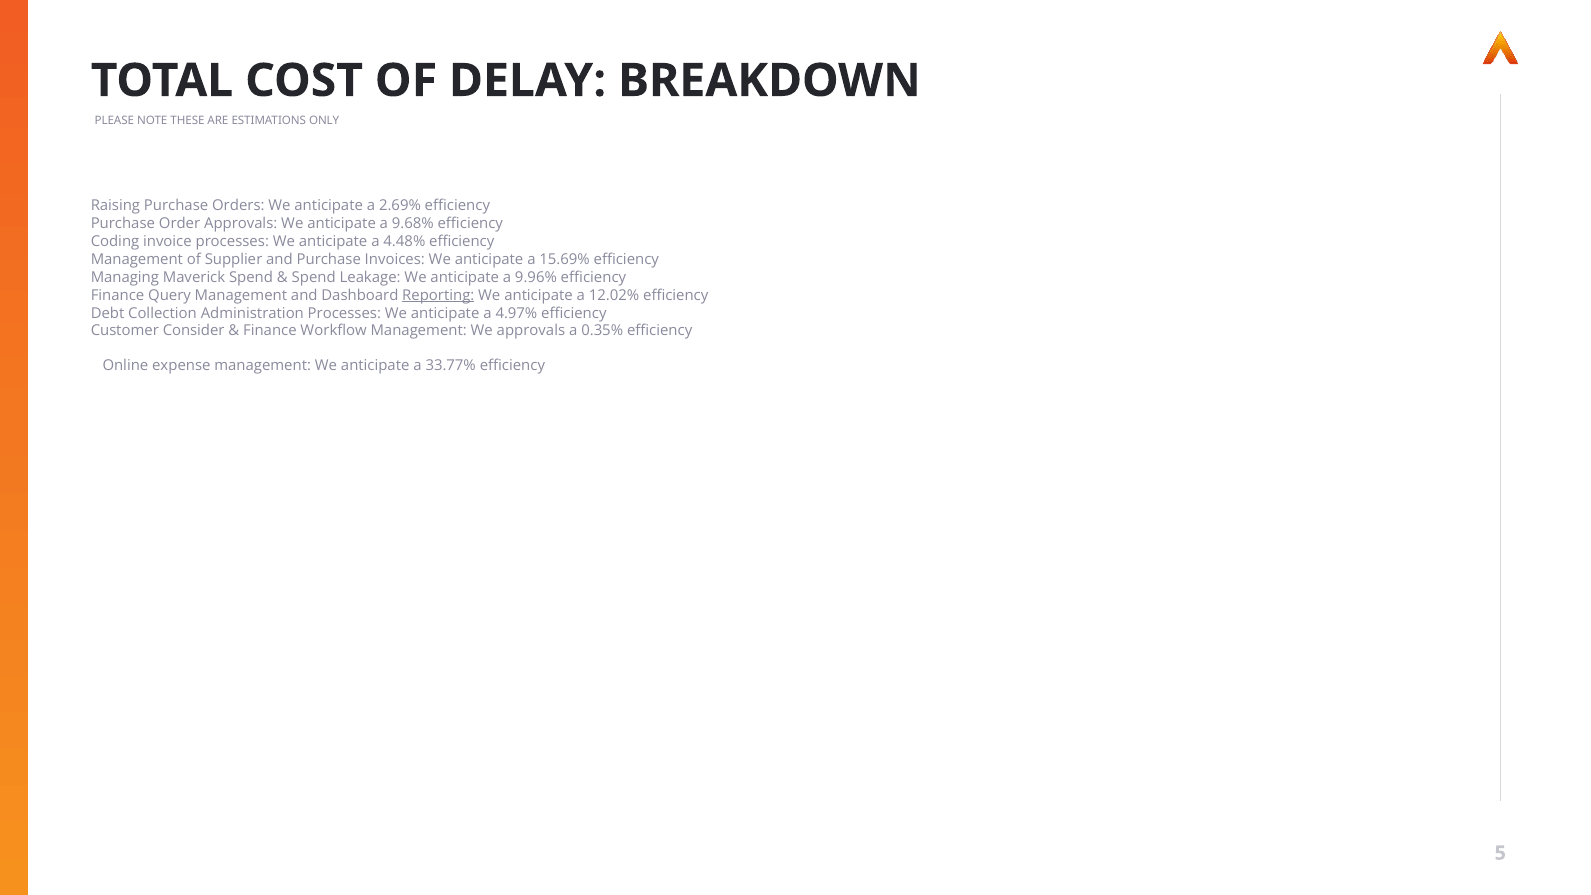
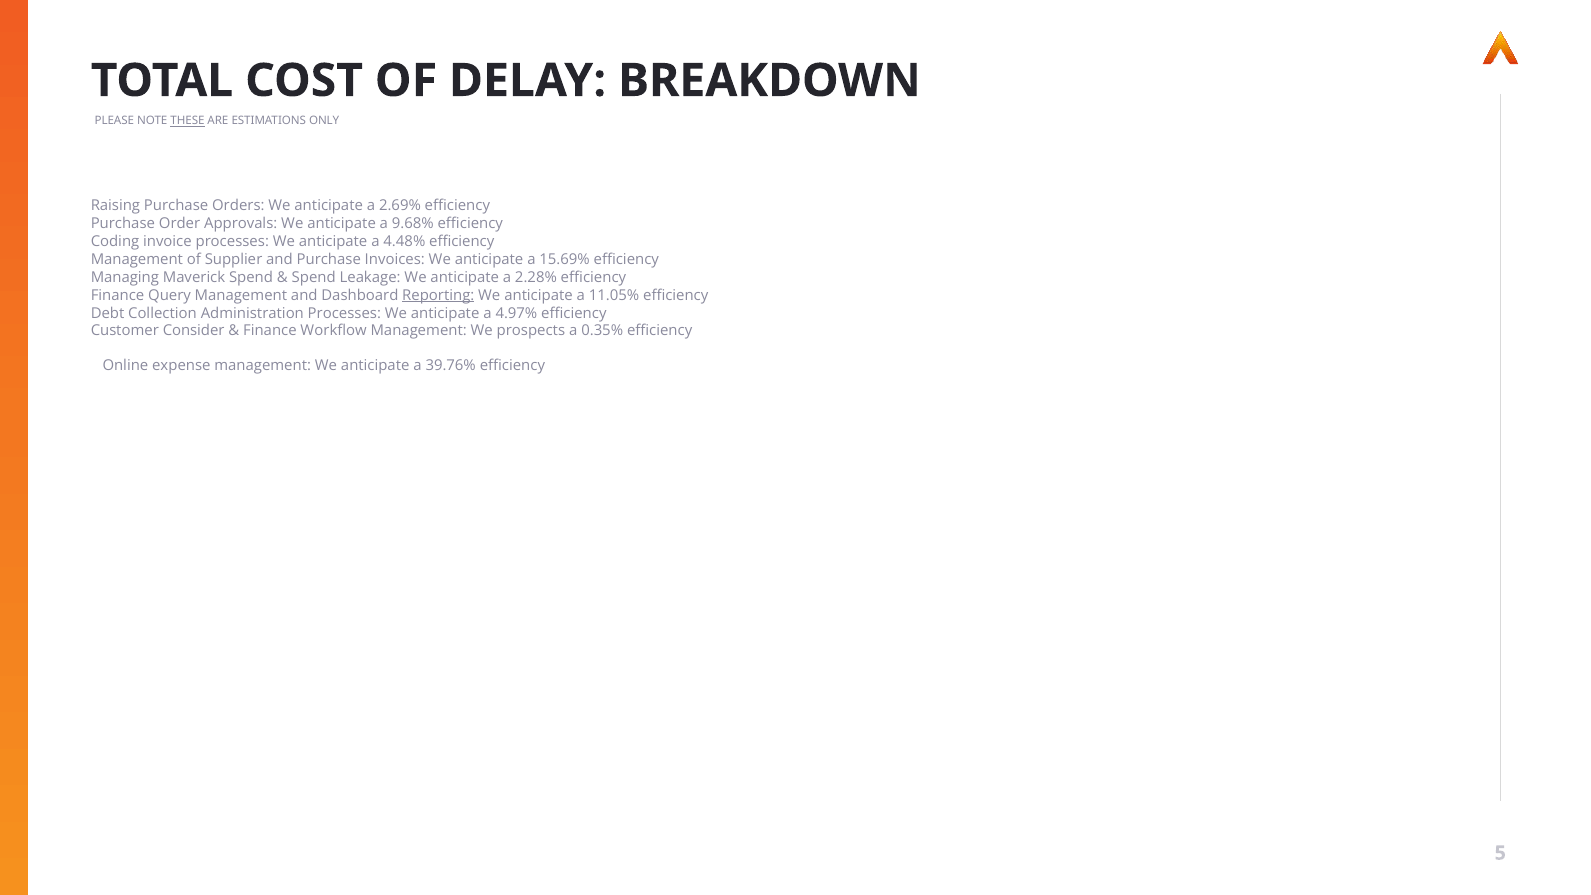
THESE underline: none -> present
9.96%: 9.96% -> 2.28%
12.02%: 12.02% -> 11.05%
We approvals: approvals -> prospects
33.77%: 33.77% -> 39.76%
